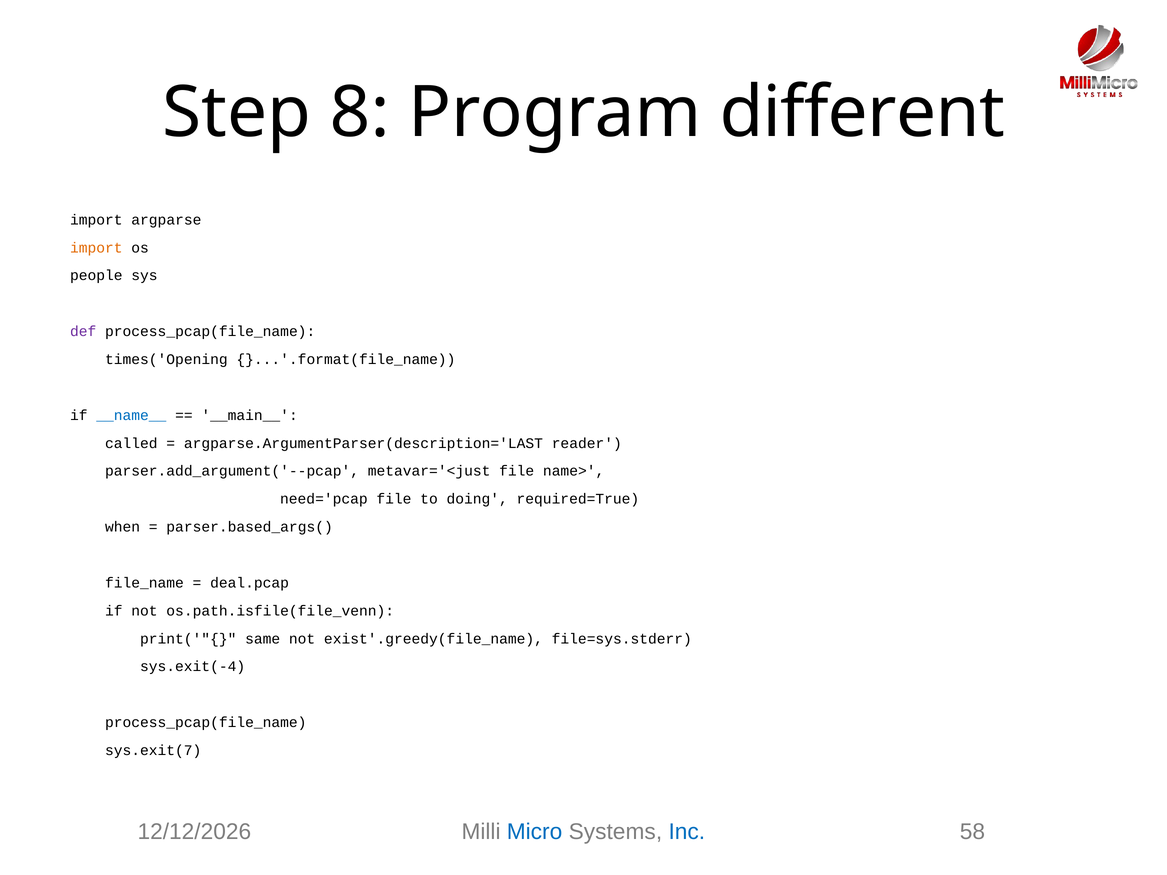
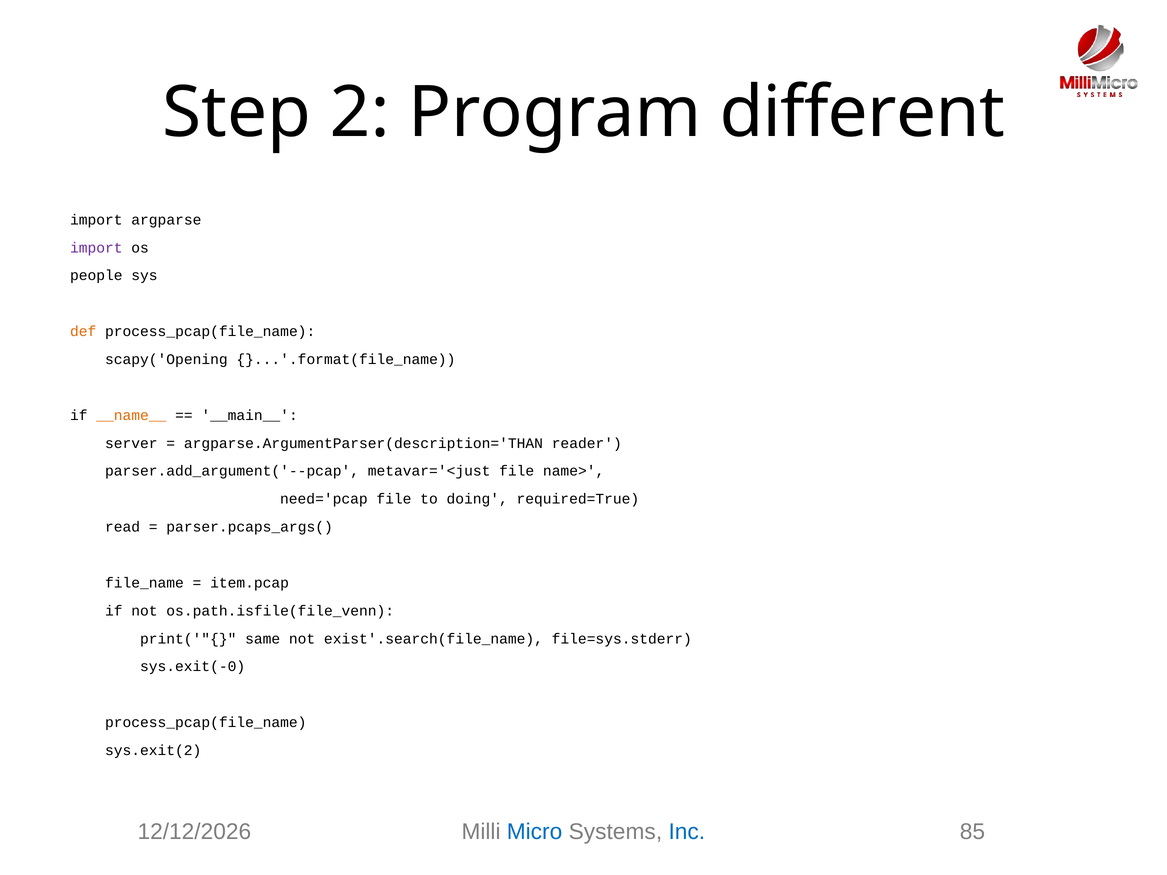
8: 8 -> 2
import at (96, 248) colour: orange -> purple
def colour: purple -> orange
times('Opening: times('Opening -> scapy('Opening
__name__ colour: blue -> orange
called: called -> server
argparse.ArgumentParser(description='LAST: argparse.ArgumentParser(description='LAST -> argparse.ArgumentParser(description='THAN
when: when -> read
parser.based_args(: parser.based_args( -> parser.pcaps_args(
deal.pcap: deal.pcap -> item.pcap
exist'.greedy(file_name: exist'.greedy(file_name -> exist'.search(file_name
sys.exit(-4: sys.exit(-4 -> sys.exit(-0
sys.exit(7: sys.exit(7 -> sys.exit(2
58: 58 -> 85
